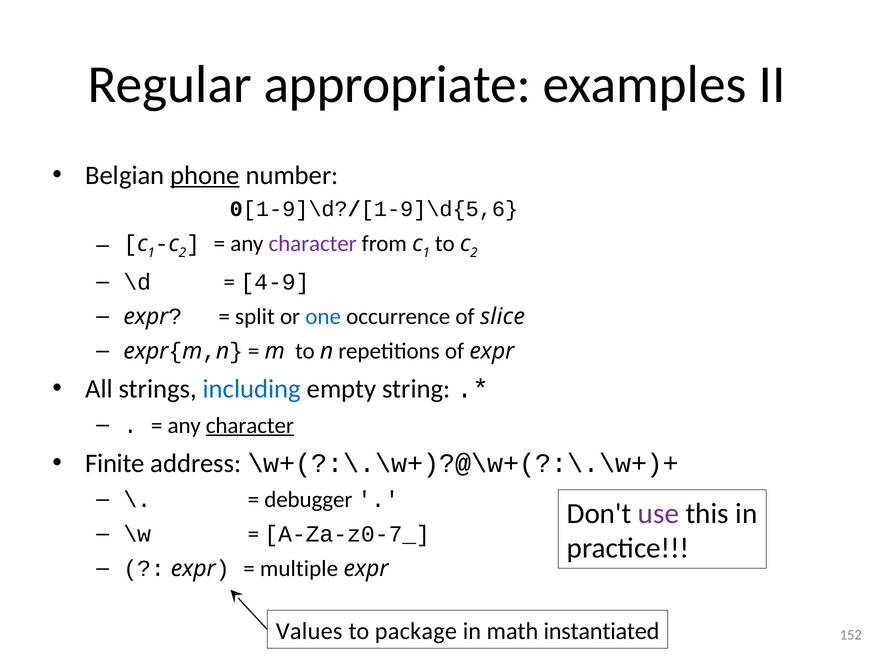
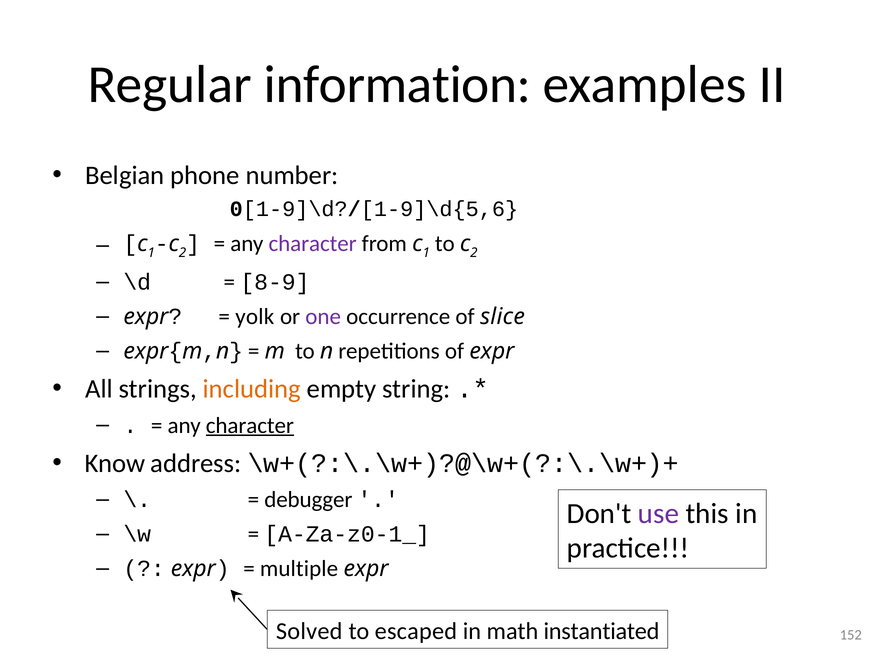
appropriate: appropriate -> information
phone underline: present -> none
4-9: 4-9 -> 8-9
split: split -> yolk
one colour: blue -> purple
including colour: blue -> orange
Finite: Finite -> Know
A-Za-z0-7_: A-Za-z0-7_ -> A-Za-z0-1_
Values: Values -> Solved
package: package -> escaped
